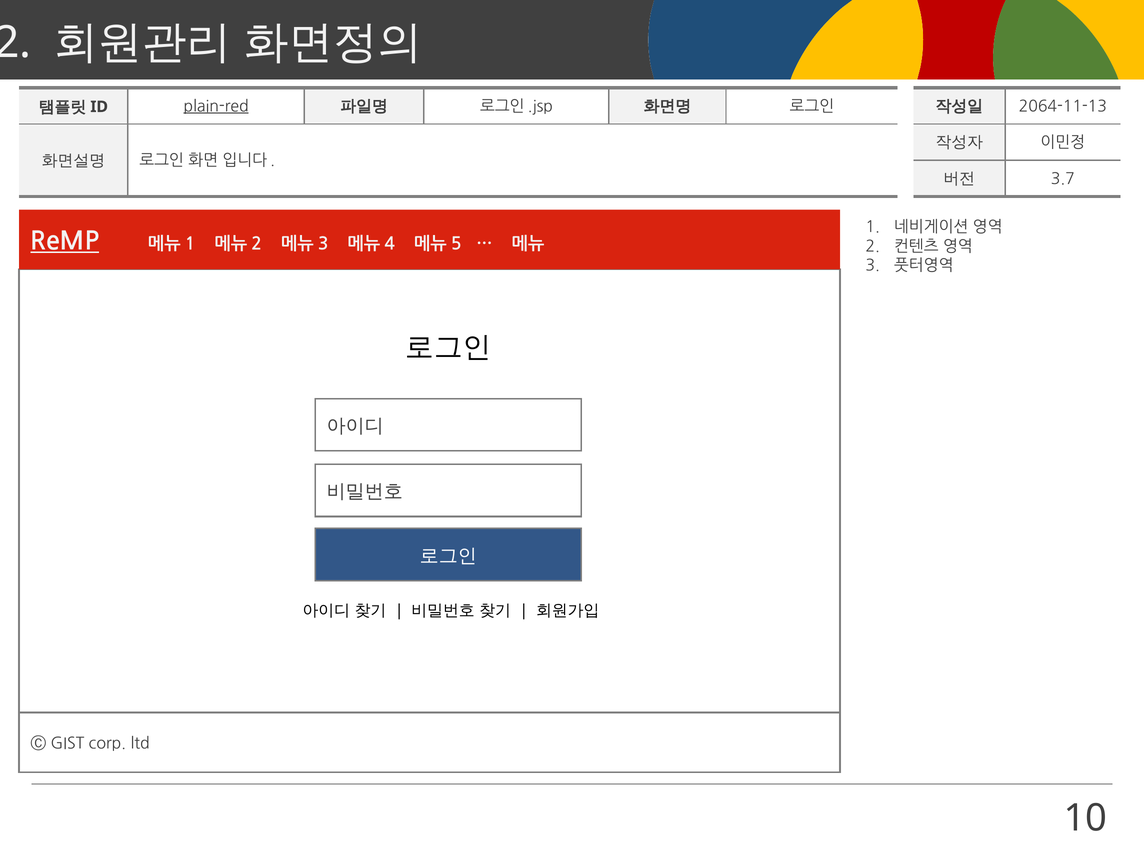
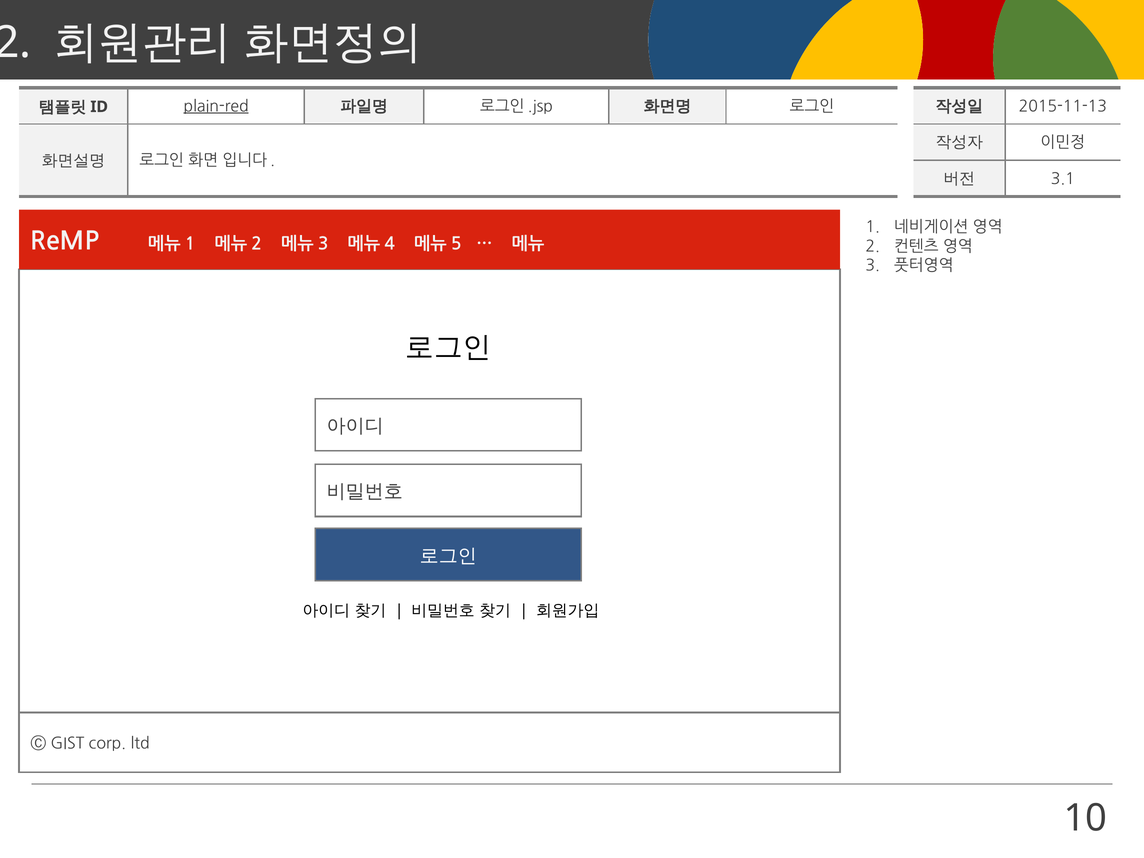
2064-11-13: 2064-11-13 -> 2015-11-13
3.7: 3.7 -> 3.1
ReMP underline: present -> none
